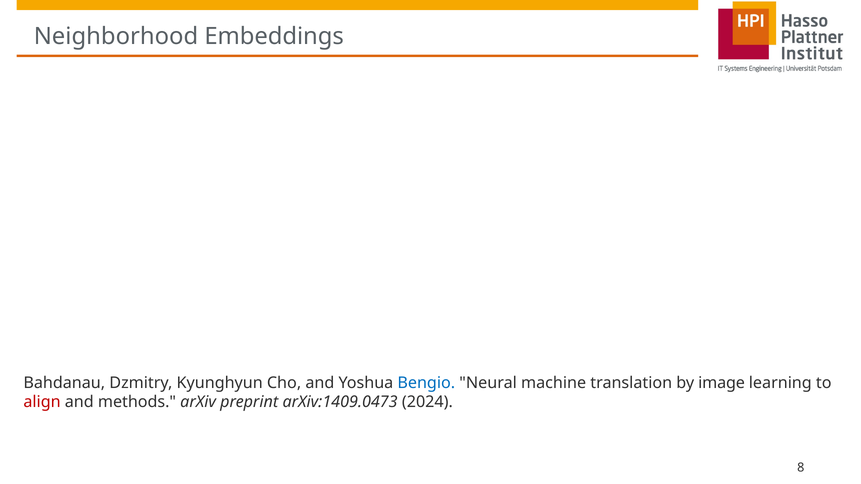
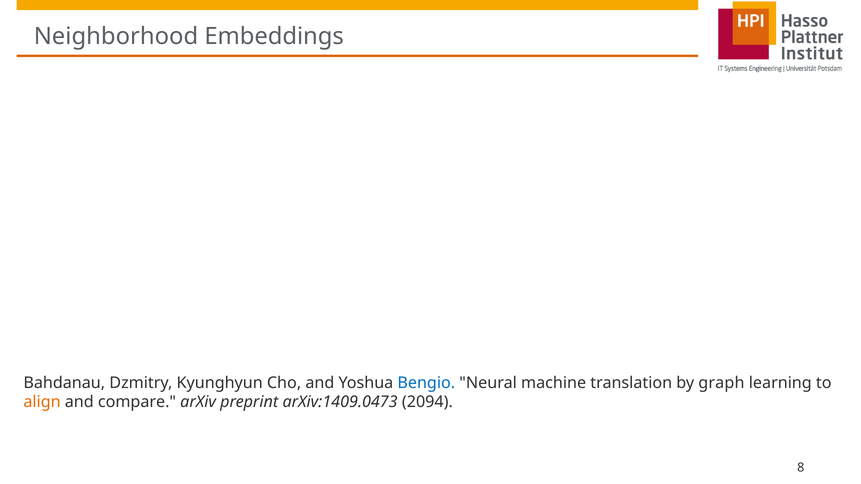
image: image -> graph
align colour: red -> orange
methods: methods -> compare
2024: 2024 -> 2094
